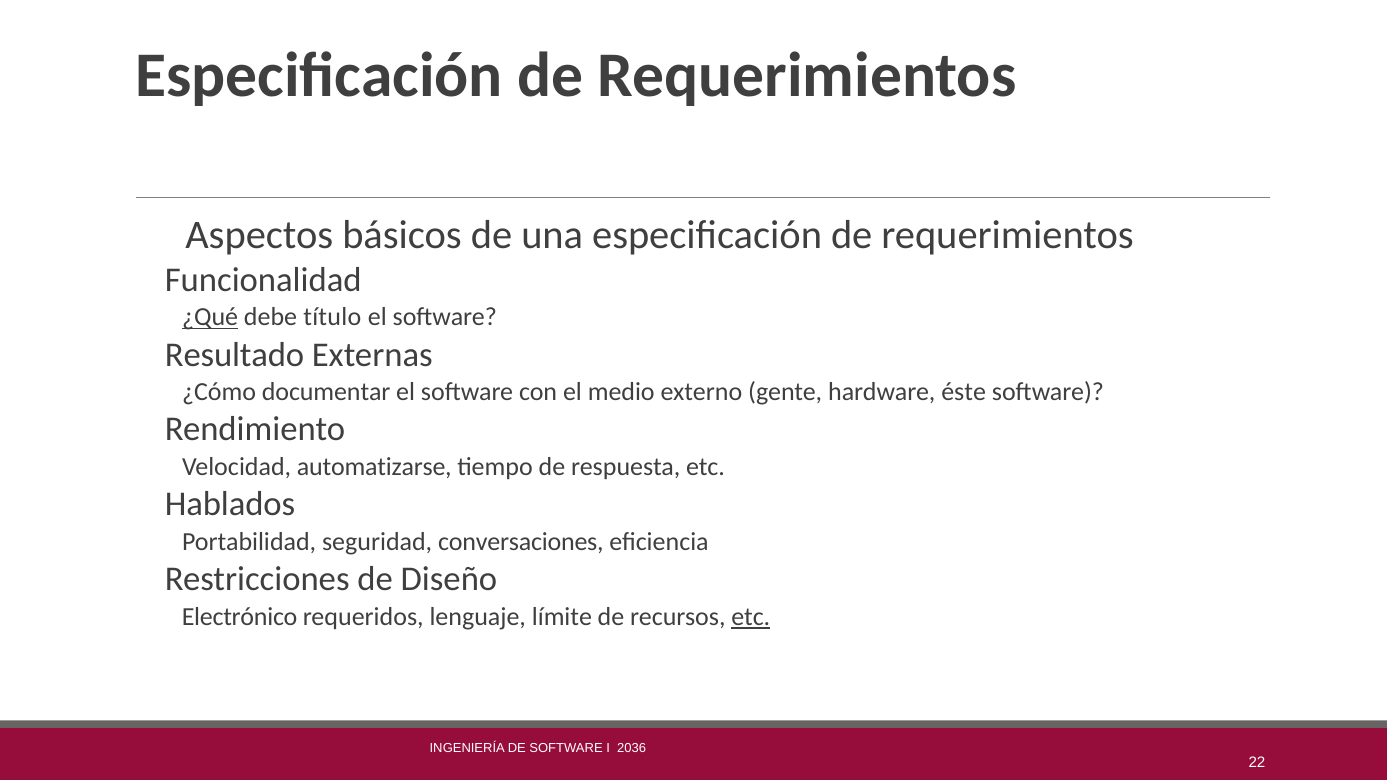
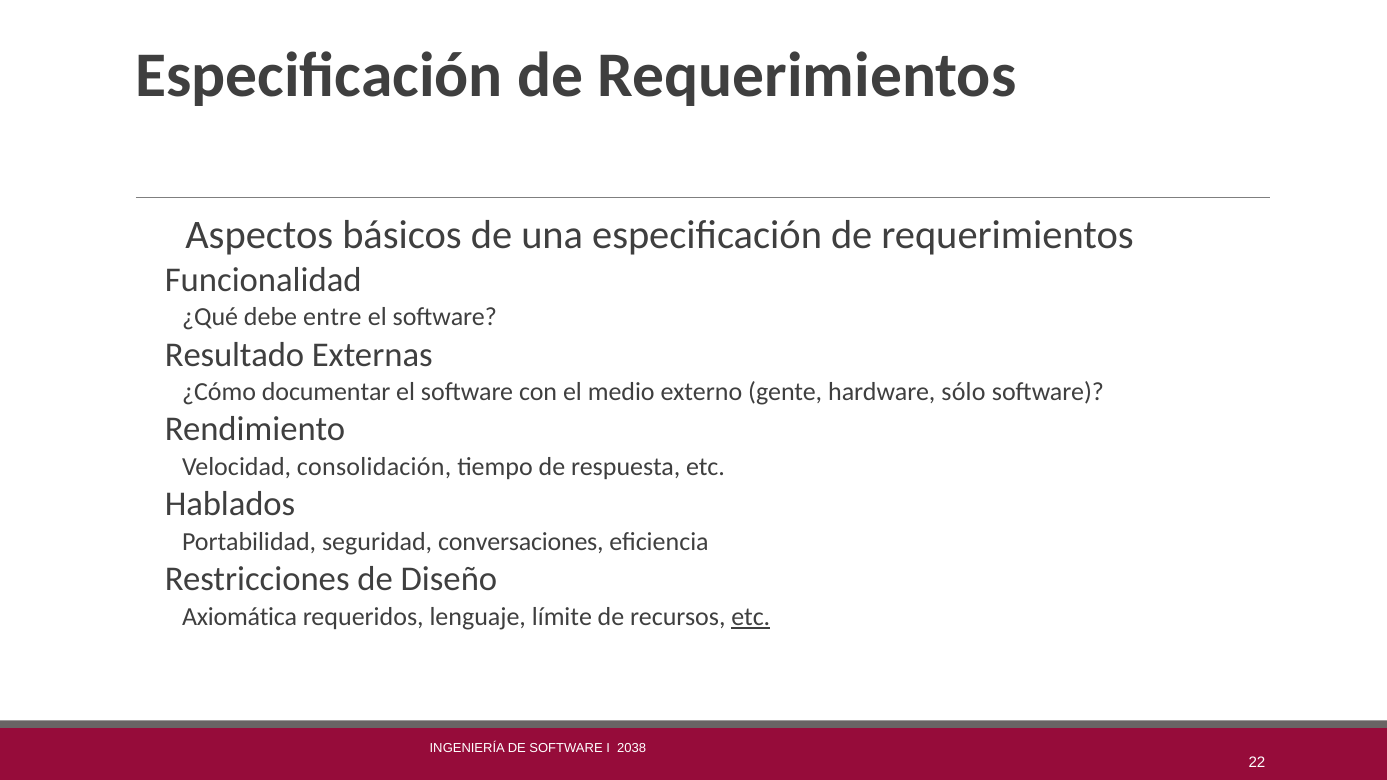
¿Qué underline: present -> none
título: título -> entre
éste: éste -> sólo
automatizarse: automatizarse -> consolidación
Electrónico: Electrónico -> Axiomática
2036: 2036 -> 2038
